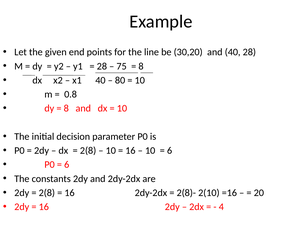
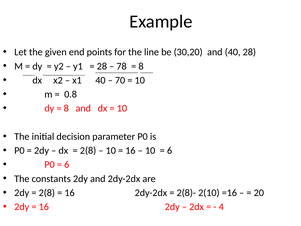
75: 75 -> 78
80: 80 -> 70
